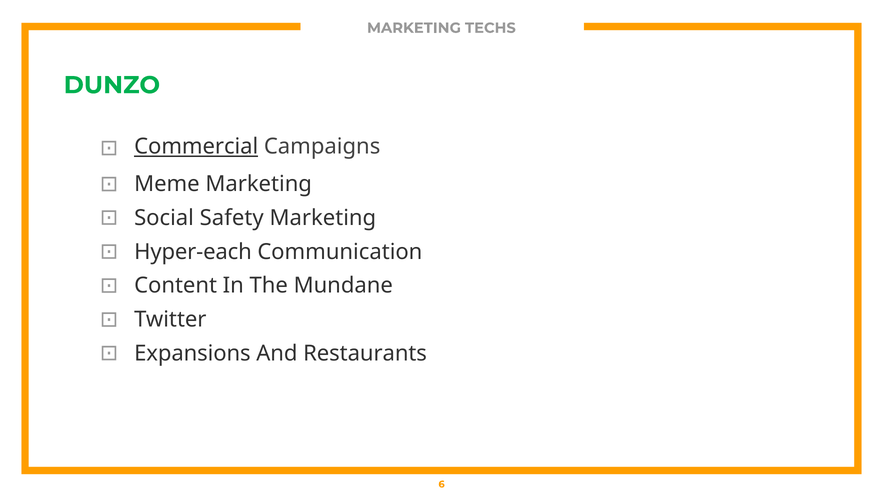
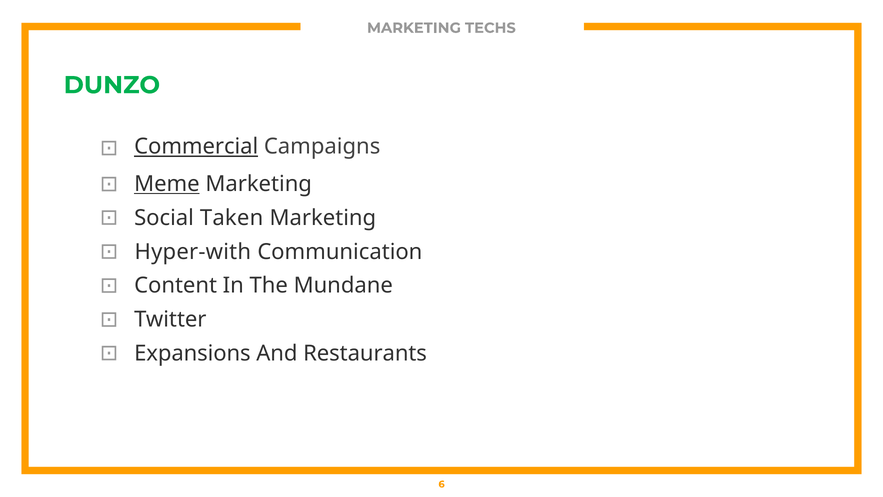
Meme underline: none -> present
Safety: Safety -> Taken
Hyper-each: Hyper-each -> Hyper-with
